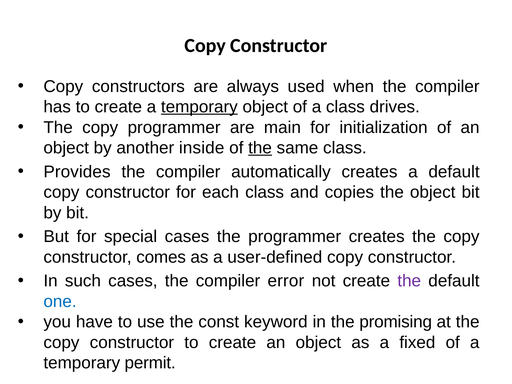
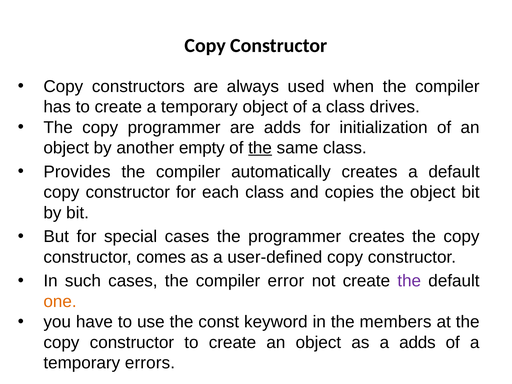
temporary at (199, 107) underline: present -> none
are main: main -> adds
inside: inside -> empty
one colour: blue -> orange
promising: promising -> members
a fixed: fixed -> adds
permit: permit -> errors
